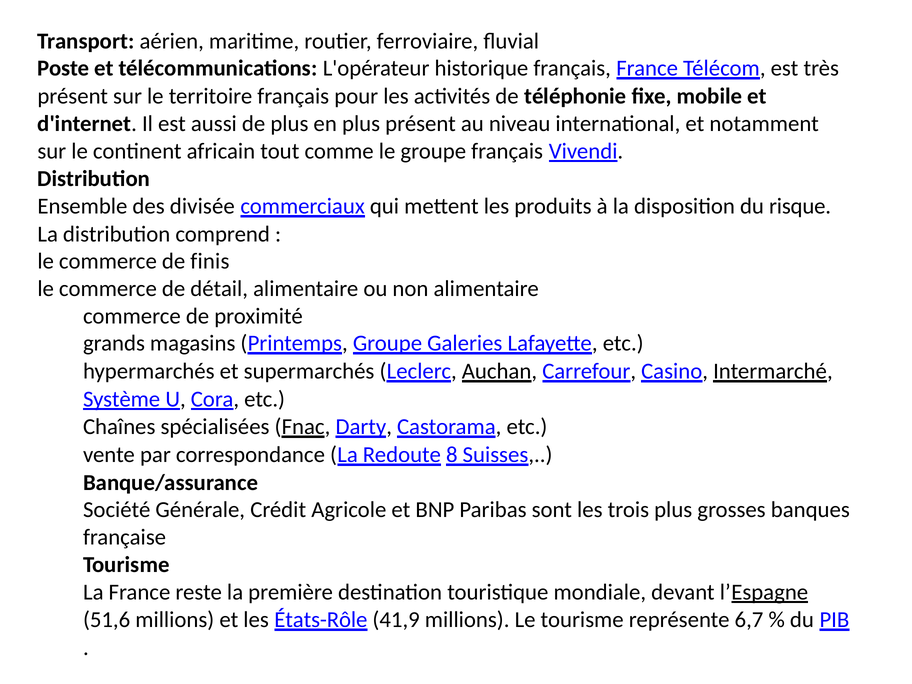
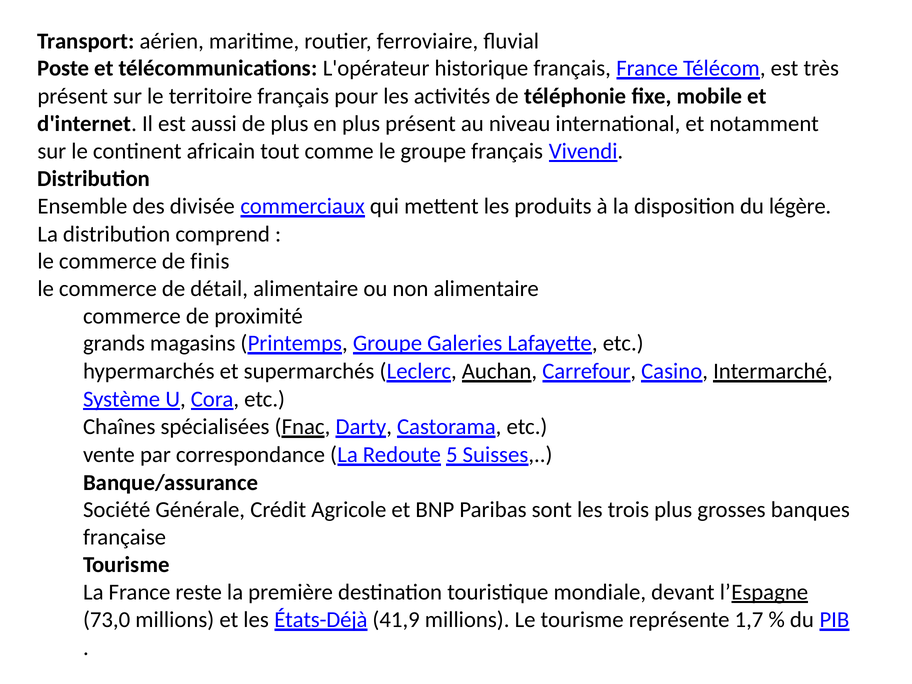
risque: risque -> légère
8: 8 -> 5
51,6: 51,6 -> 73,0
États-Rôle: États-Rôle -> États-Déjà
6,7: 6,7 -> 1,7
